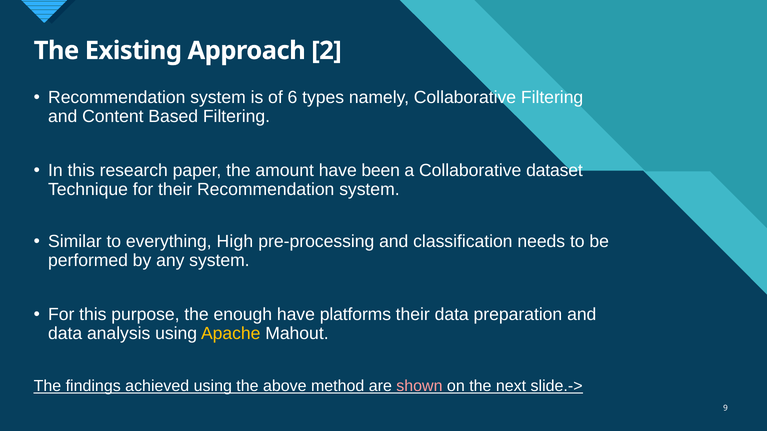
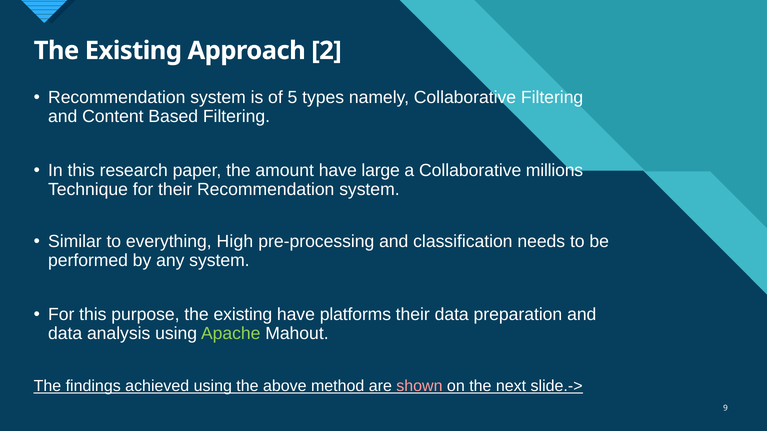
6: 6 -> 5
been: been -> large
dataset: dataset -> millions
purpose the enough: enough -> existing
Apache colour: yellow -> light green
